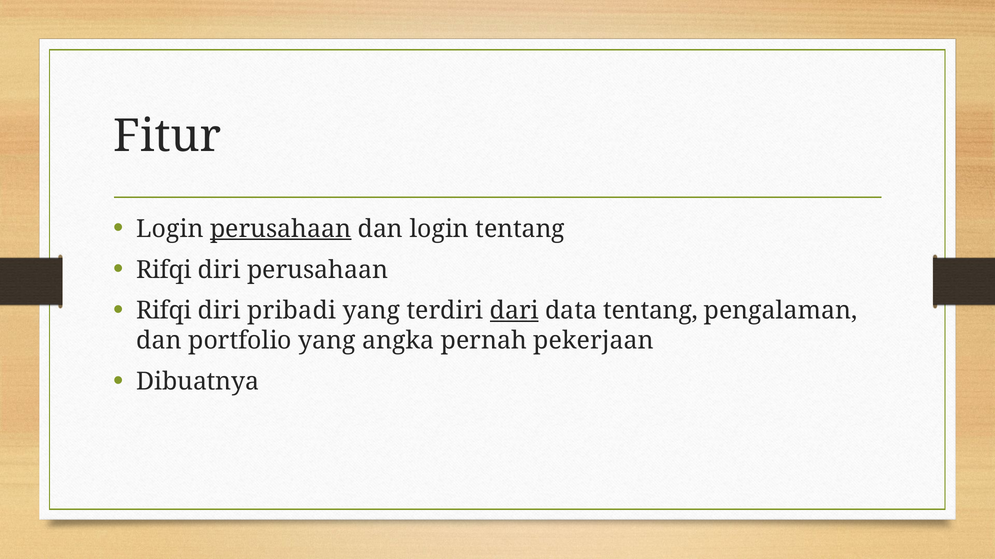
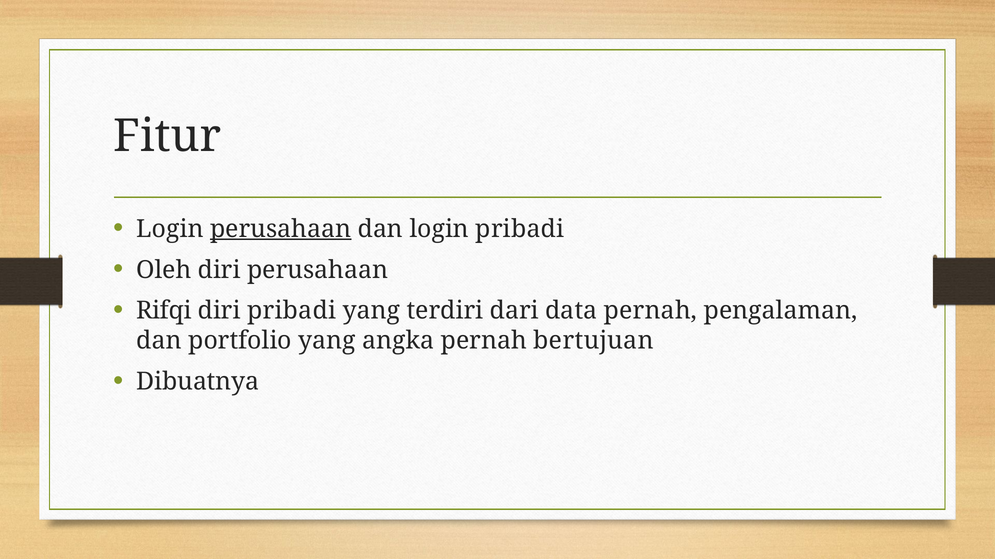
login tentang: tentang -> pribadi
Rifqi at (164, 270): Rifqi -> Oleh
dari underline: present -> none
data tentang: tentang -> pernah
pekerjaan: pekerjaan -> bertujuan
